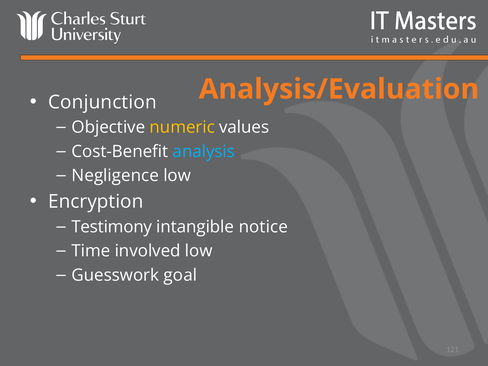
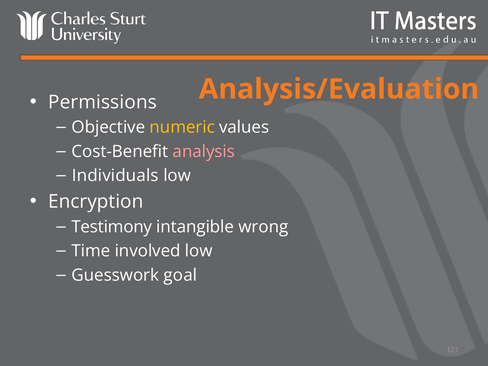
Conjunction: Conjunction -> Permissions
analysis colour: light blue -> pink
Negligence: Negligence -> Individuals
notice: notice -> wrong
